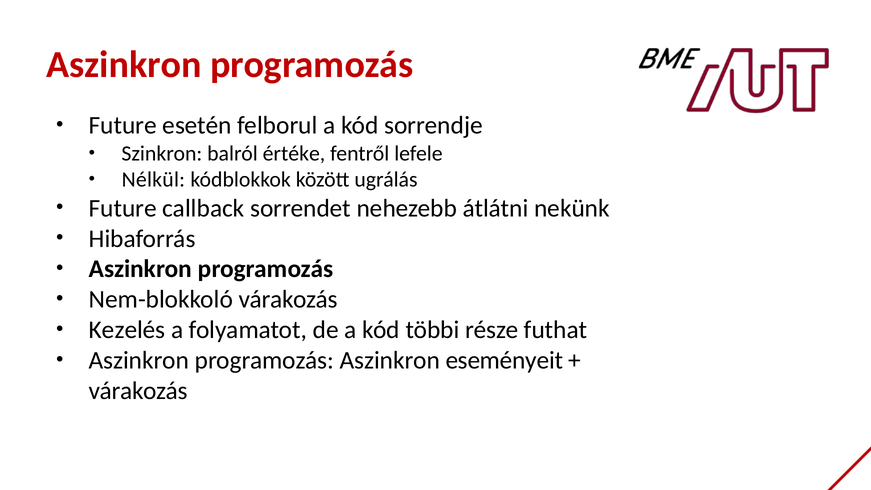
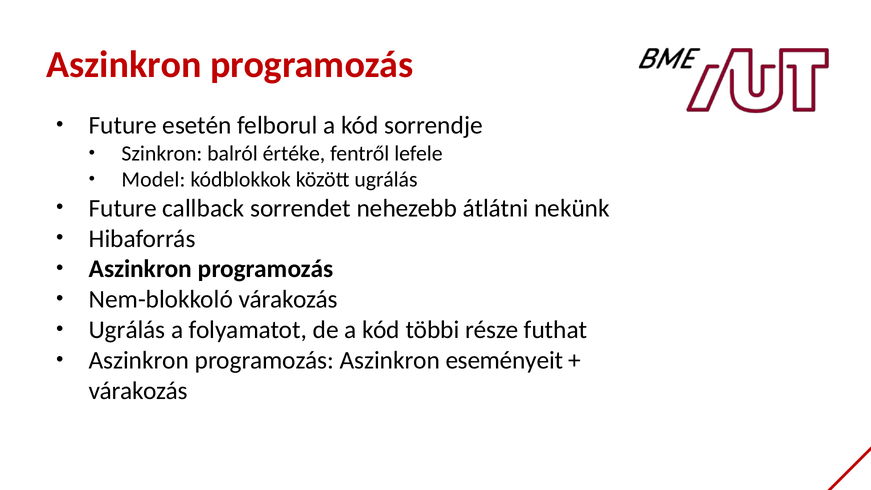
Nélkül: Nélkül -> Model
Kezelés at (127, 330): Kezelés -> Ugrálás
